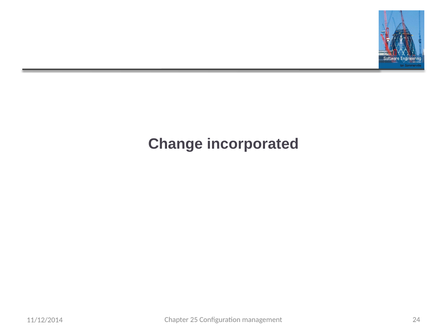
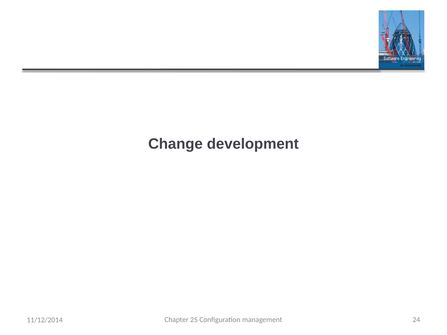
incorporated: incorporated -> development
